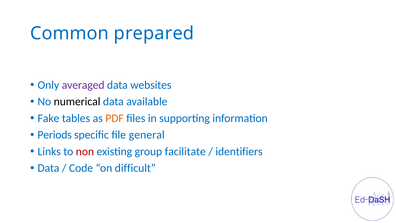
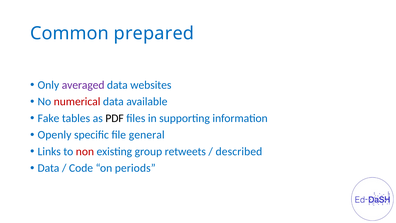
numerical colour: black -> red
PDF colour: orange -> black
Periods: Periods -> Openly
facilitate: facilitate -> retweets
identifiers: identifiers -> described
difficult: difficult -> periods
